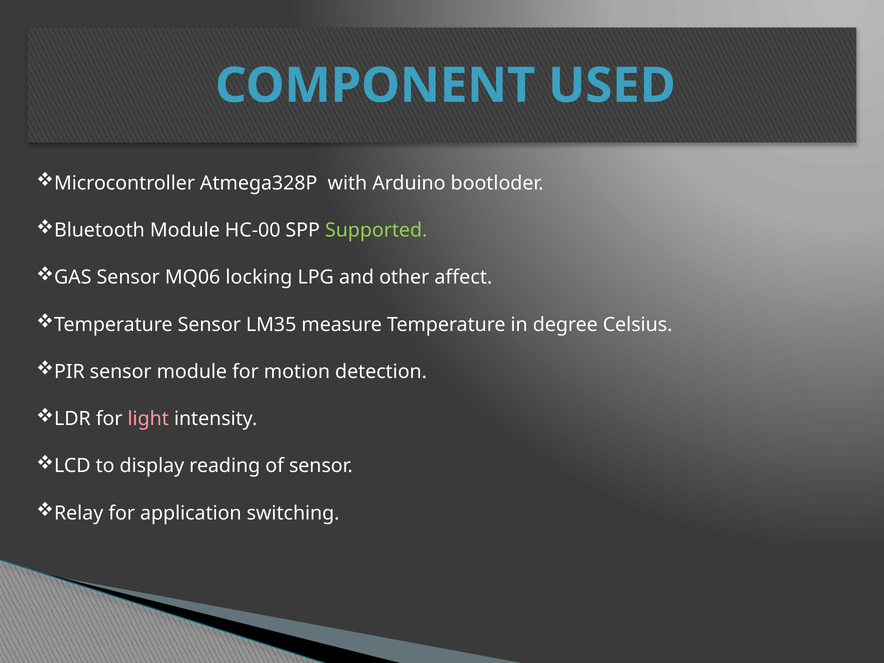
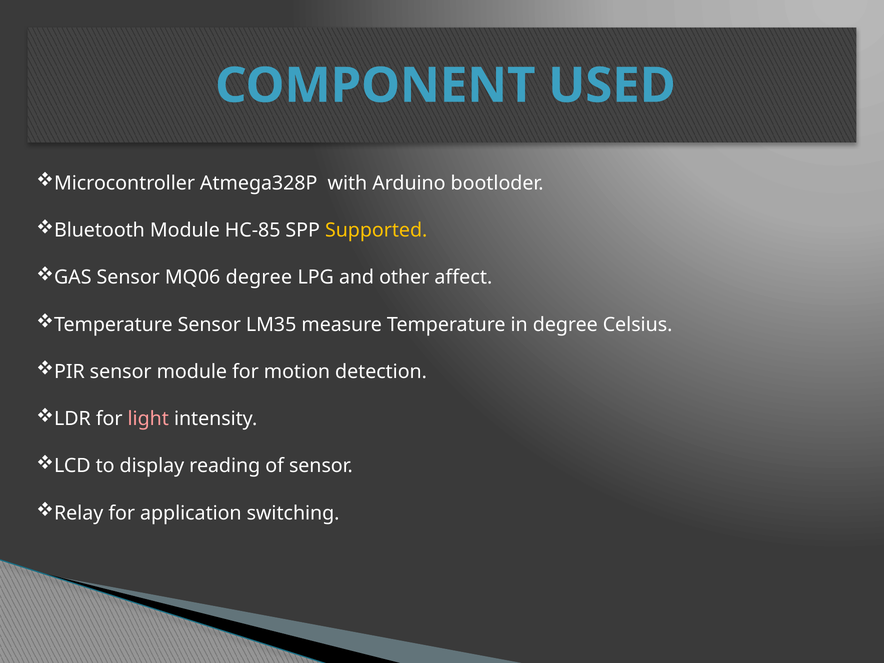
HC-00: HC-00 -> HC-85
Supported colour: light green -> yellow
MQ06 locking: locking -> degree
